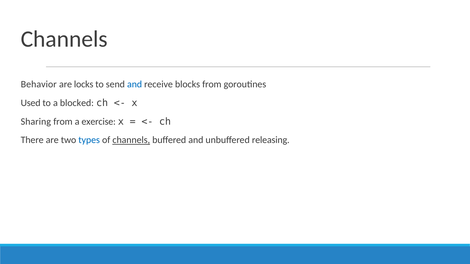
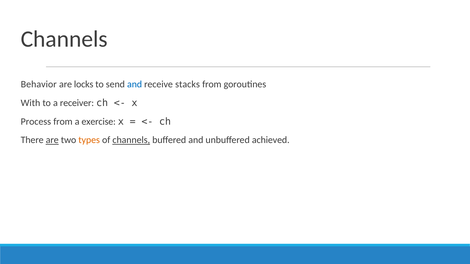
blocks: blocks -> stacks
Used: Used -> With
blocked: blocked -> receiver
Sharing: Sharing -> Process
are at (52, 140) underline: none -> present
types colour: blue -> orange
releasing: releasing -> achieved
